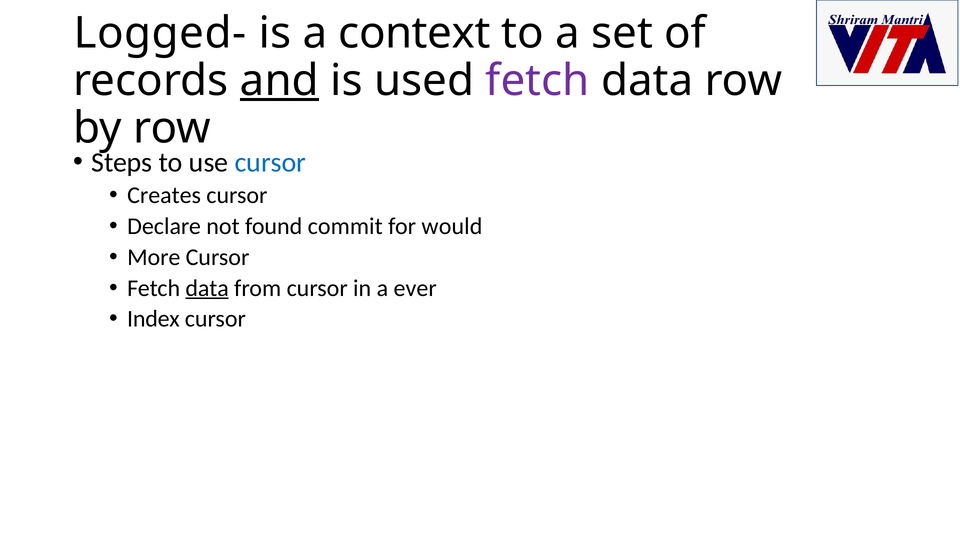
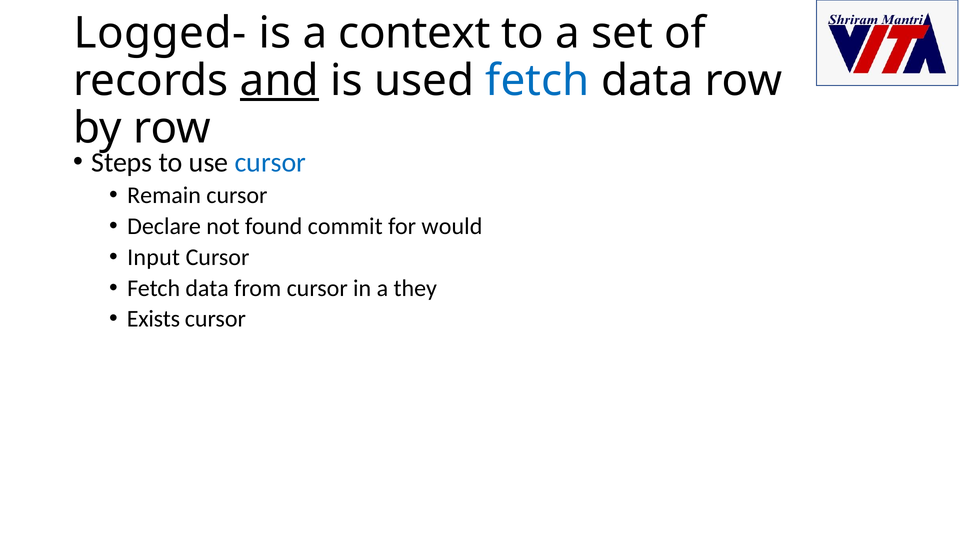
fetch at (538, 81) colour: purple -> blue
Creates: Creates -> Remain
More: More -> Input
data at (207, 288) underline: present -> none
ever: ever -> they
Index: Index -> Exists
